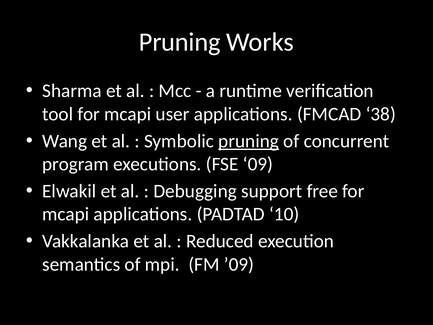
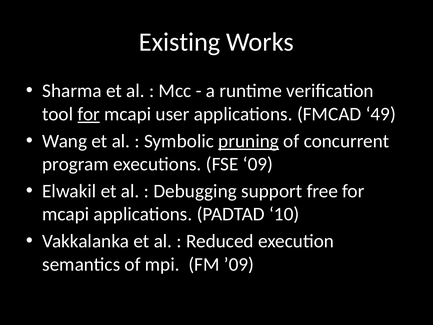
Pruning at (180, 42): Pruning -> Existing
for at (89, 114) underline: none -> present
38: 38 -> 49
